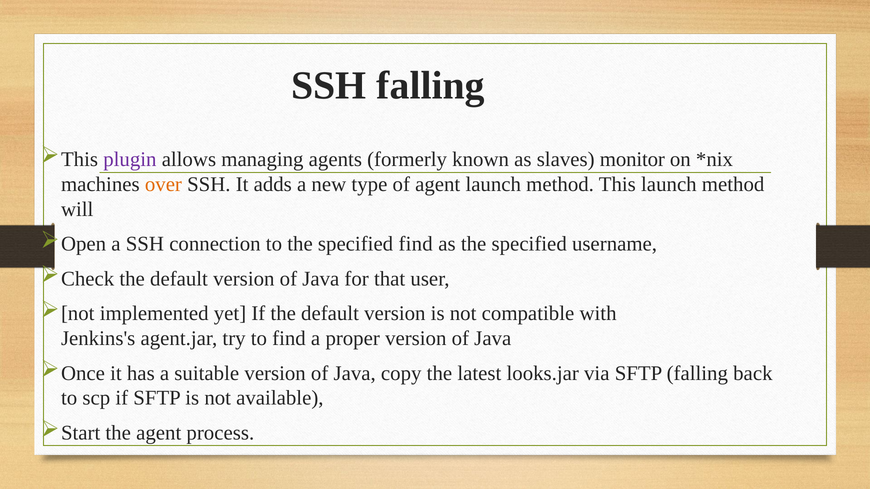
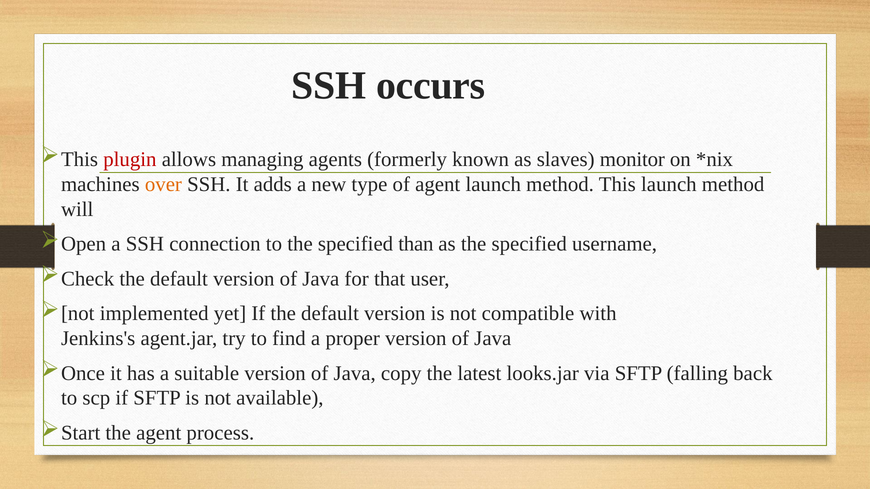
SSH falling: falling -> occurs
plugin colour: purple -> red
specified find: find -> than
